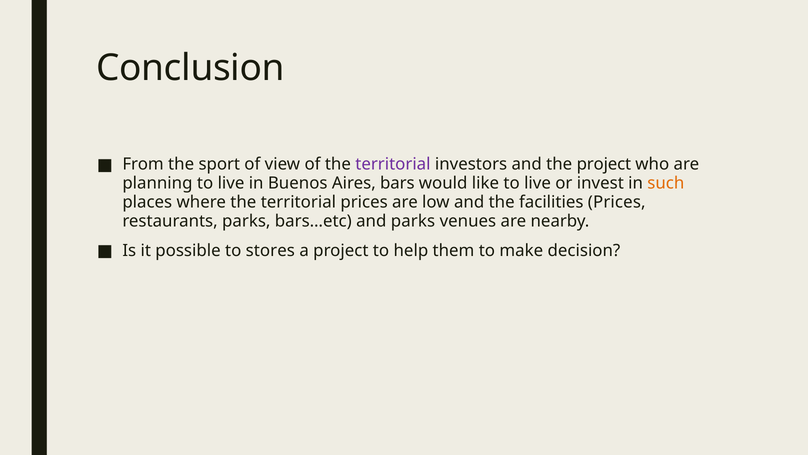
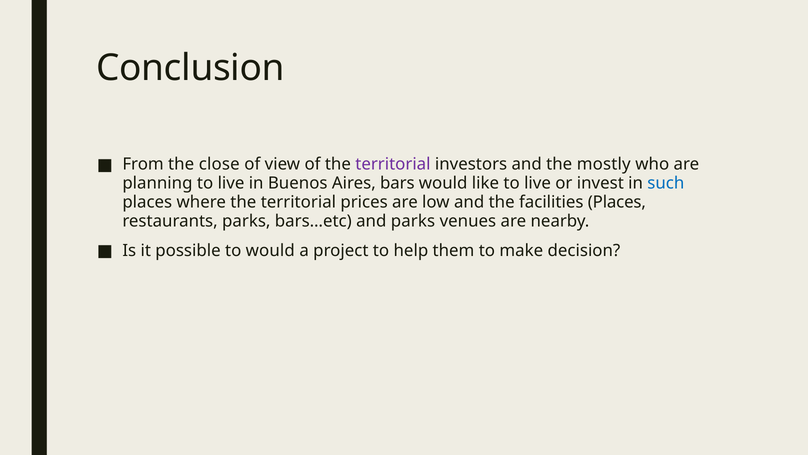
sport: sport -> close
the project: project -> mostly
such colour: orange -> blue
facilities Prices: Prices -> Places
to stores: stores -> would
